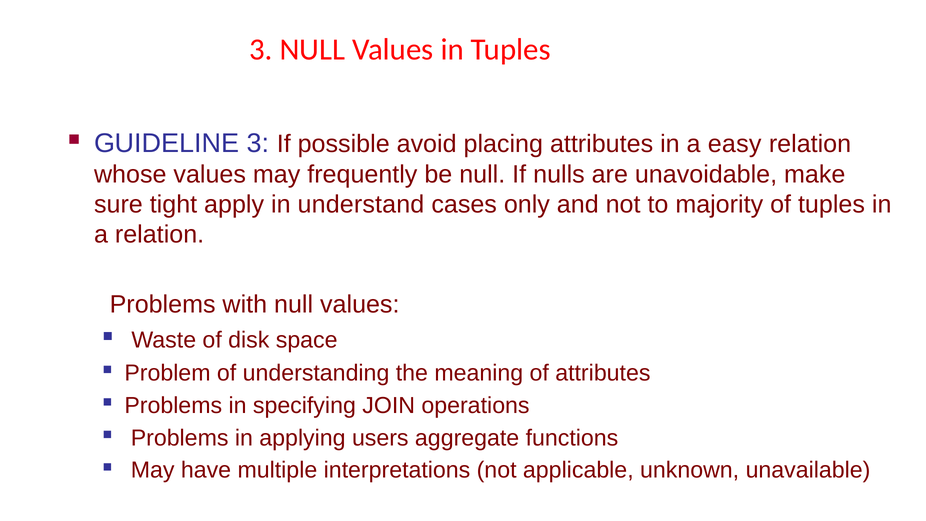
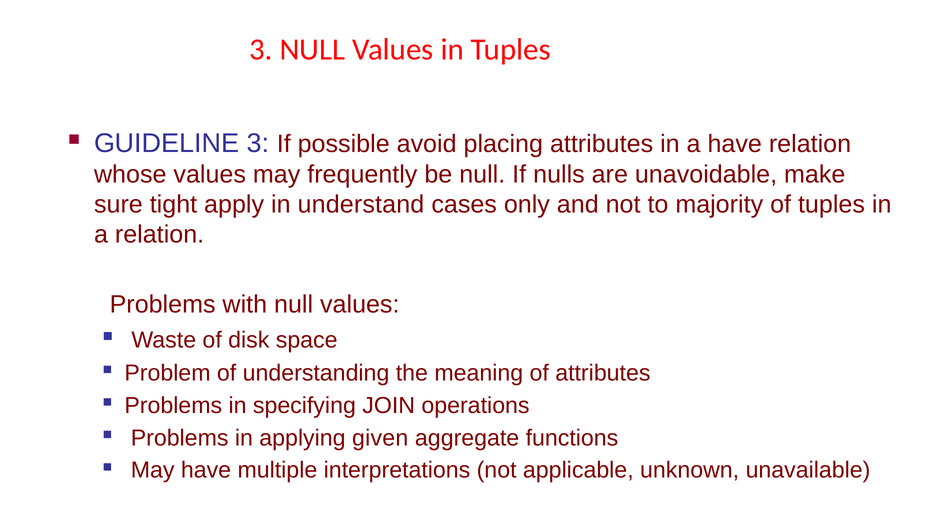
a easy: easy -> have
users: users -> given
